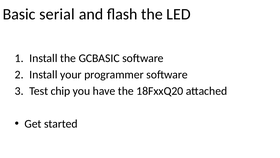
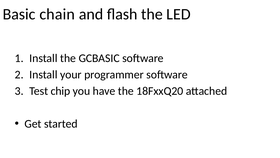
serial: serial -> chain
